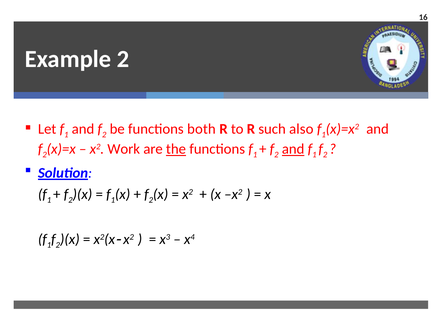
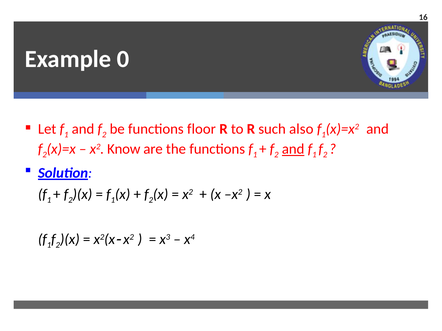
Example 2: 2 -> 0
both: both -> floor
Work: Work -> Know
the underline: present -> none
